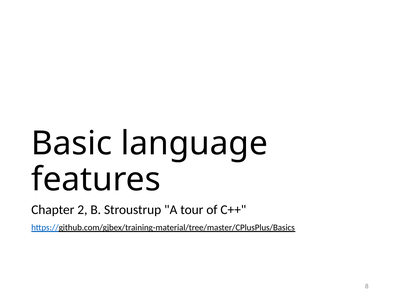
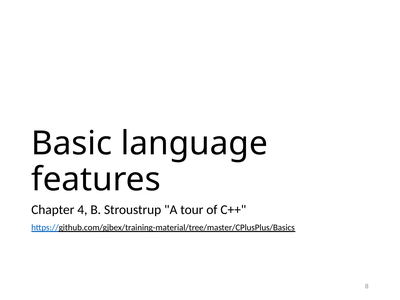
2: 2 -> 4
